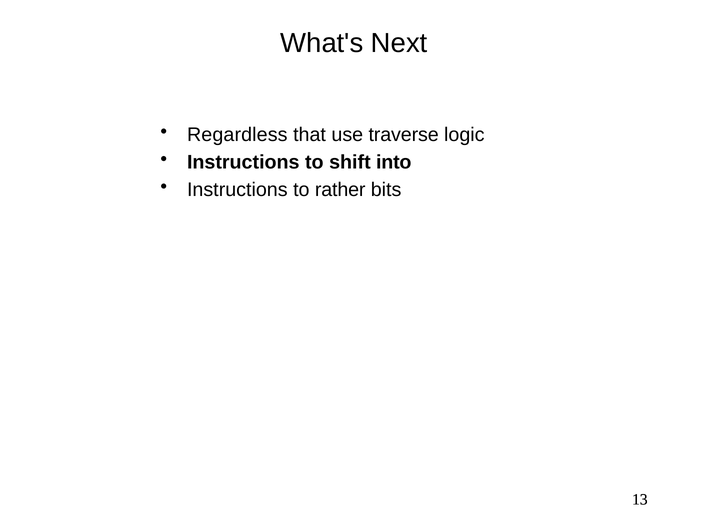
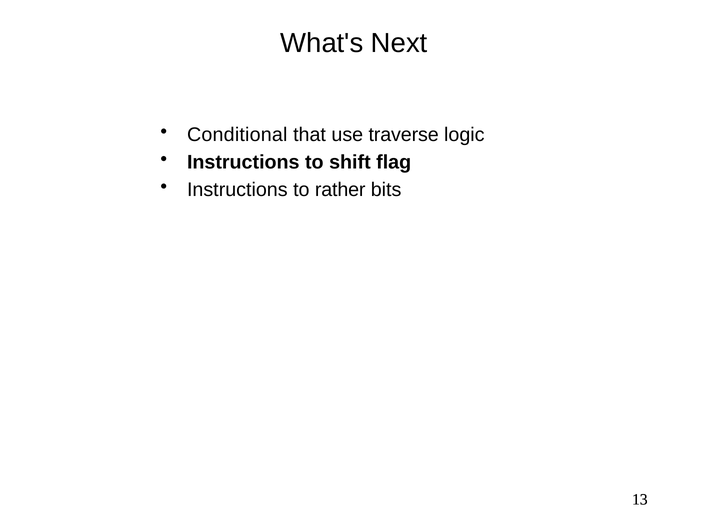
Regardless: Regardless -> Conditional
into: into -> flag
